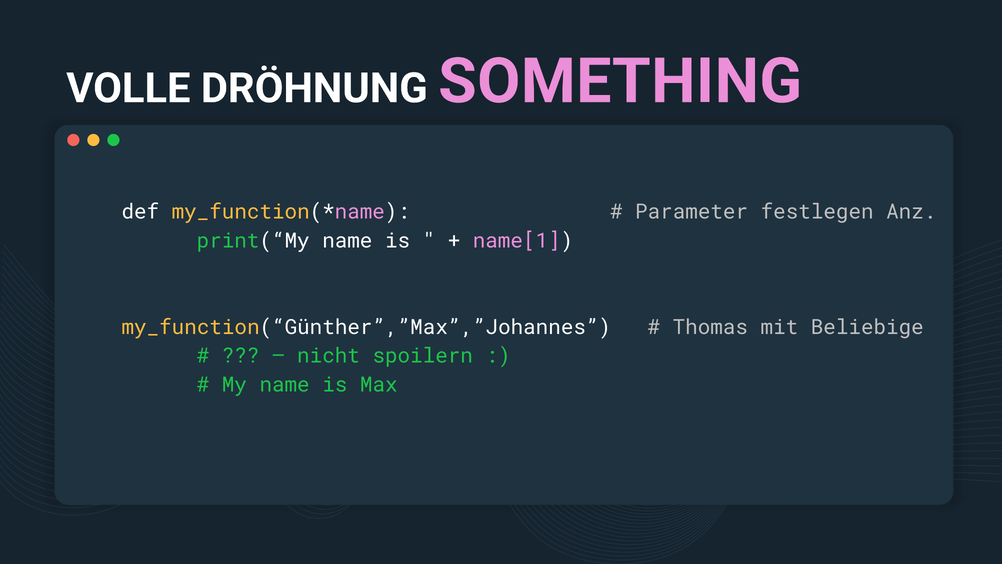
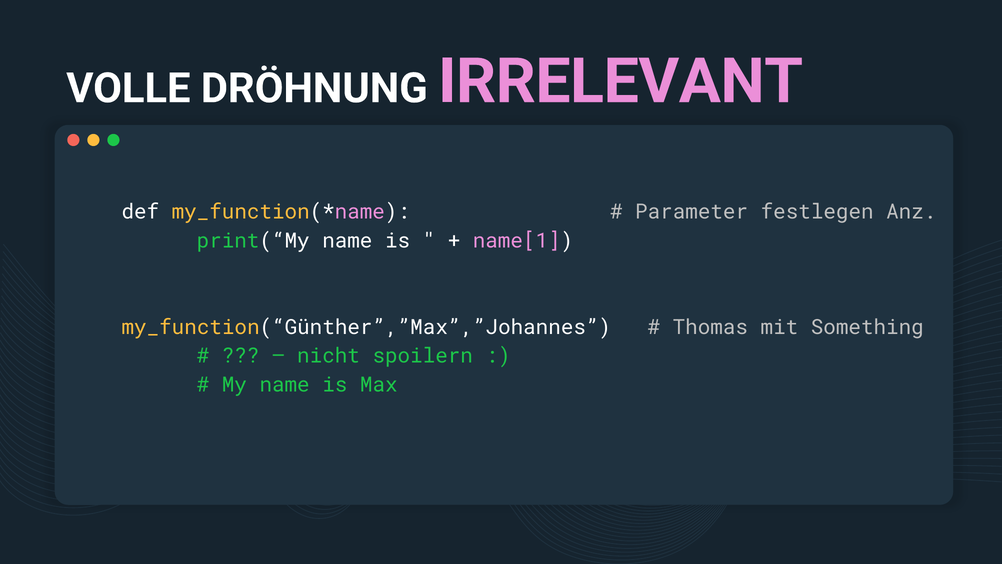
SOMETHING: SOMETHING -> IRRELEVANT
Beliebige: Beliebige -> Something
